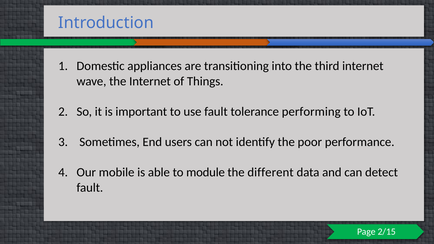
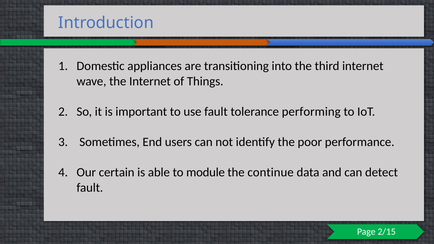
mobile: mobile -> certain
different: different -> continue
